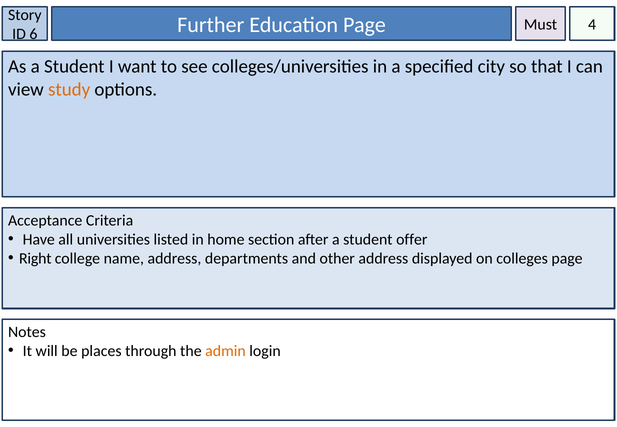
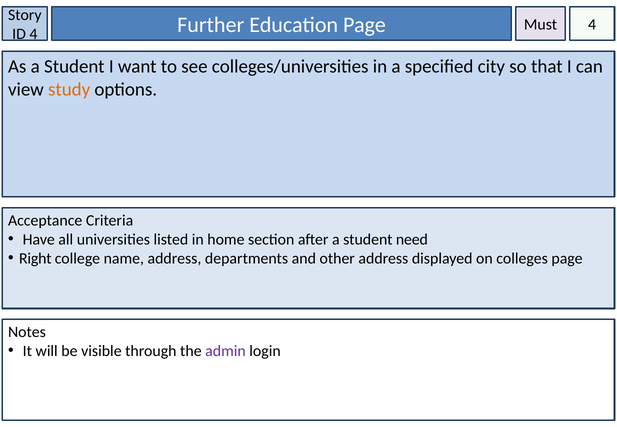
ID 6: 6 -> 4
offer: offer -> need
places: places -> visible
admin colour: orange -> purple
